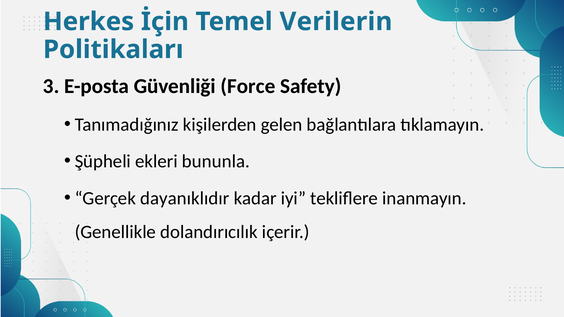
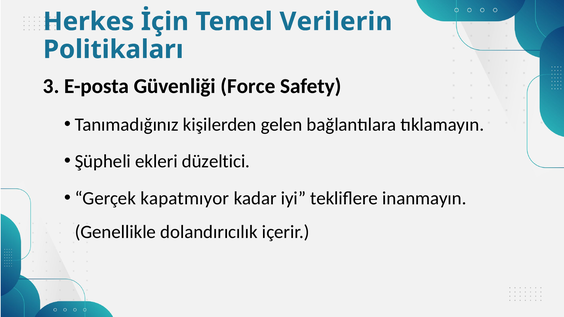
bununla: bununla -> düzeltici
dayanıklıdır: dayanıklıdır -> kapatmıyor
